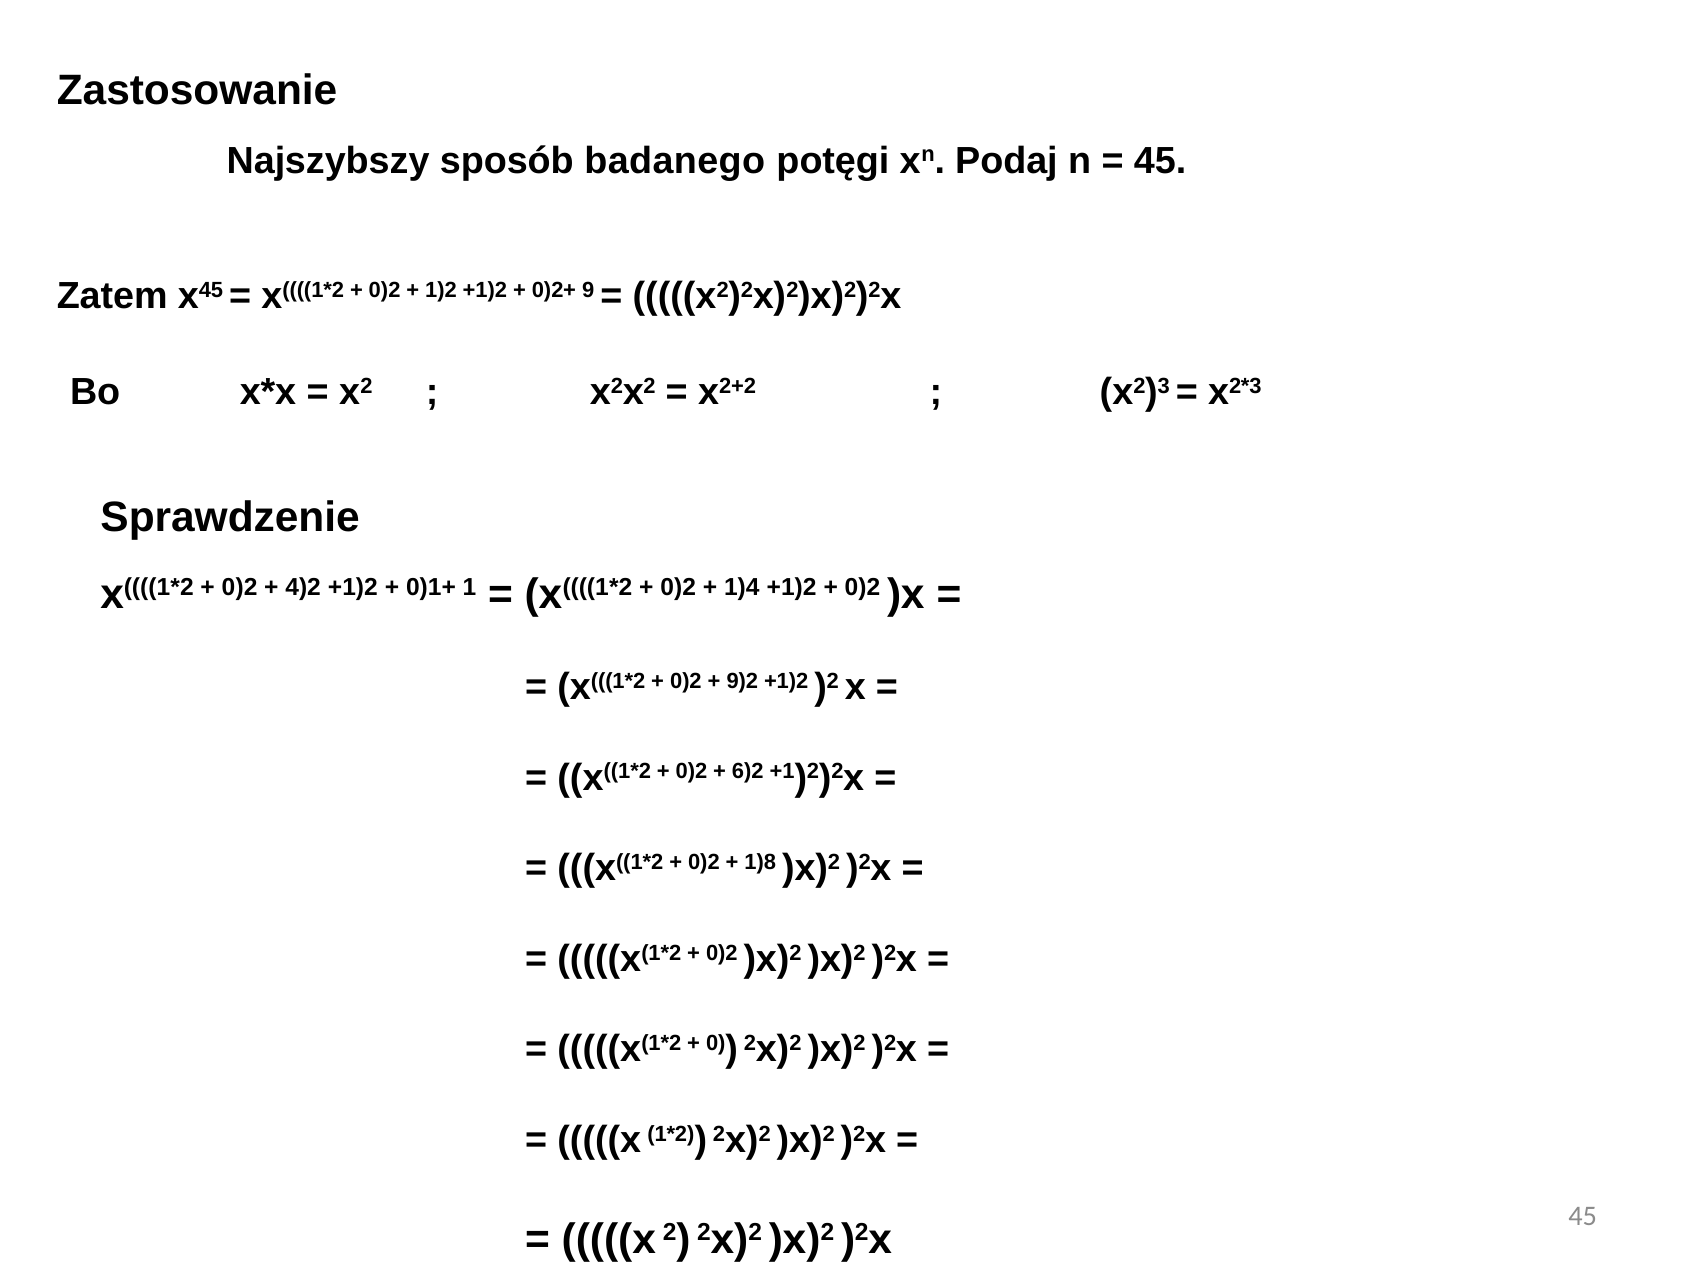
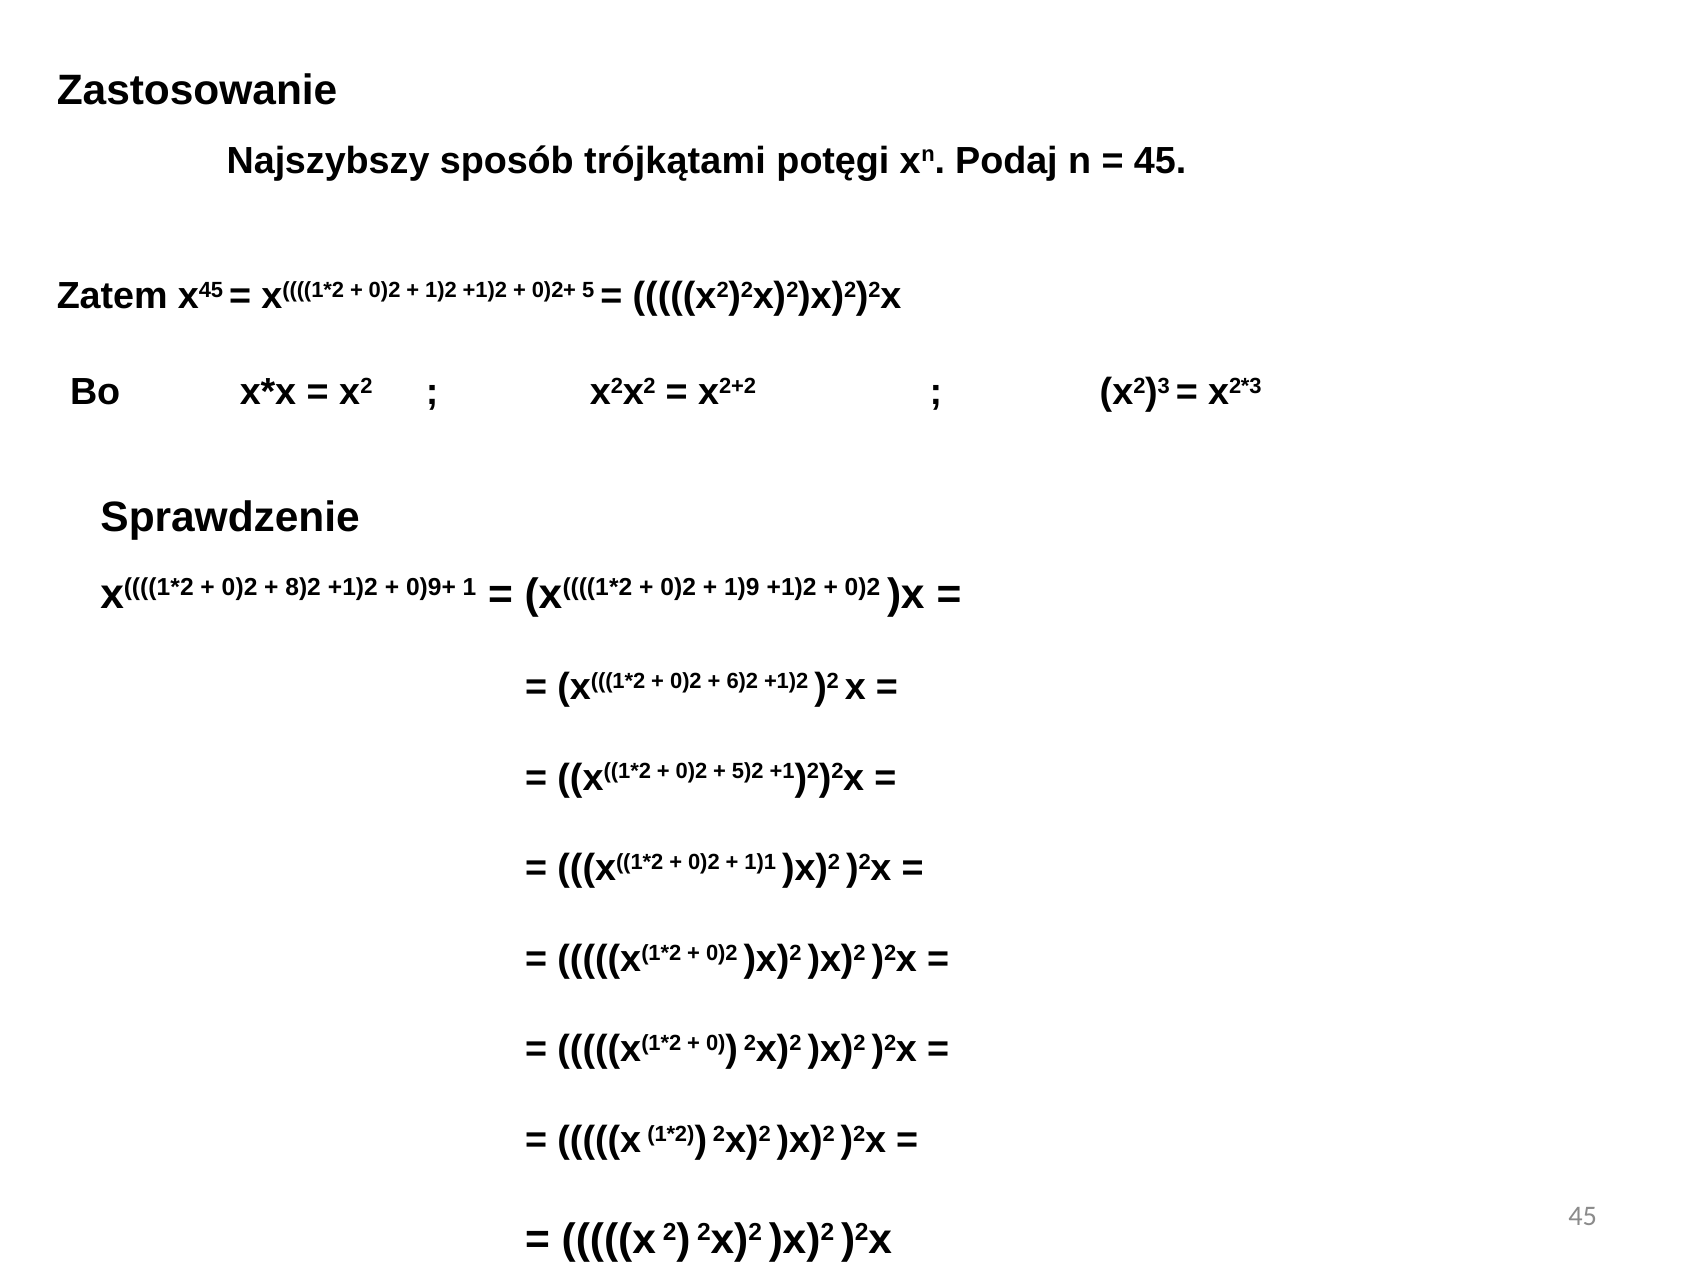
badanego: badanego -> trójkątami
9: 9 -> 5
4)2: 4)2 -> 8)2
0)1+: 0)1+ -> 0)9+
1)4: 1)4 -> 1)9
9)2: 9)2 -> 6)2
6)2: 6)2 -> 5)2
1)8: 1)8 -> 1)1
